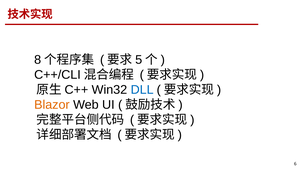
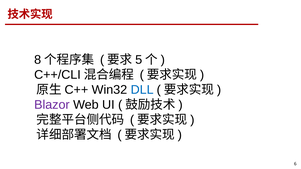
Blazor colour: orange -> purple
